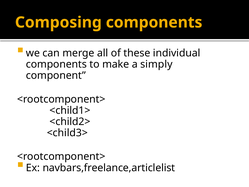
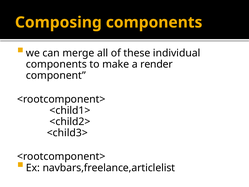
simply: simply -> render
